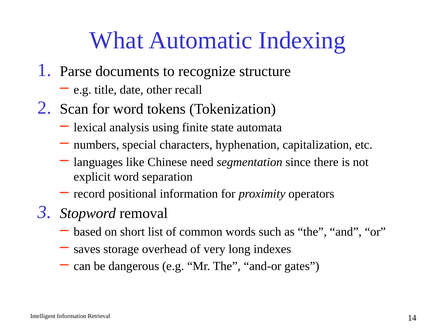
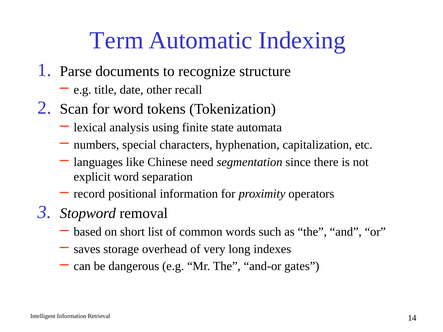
What: What -> Term
